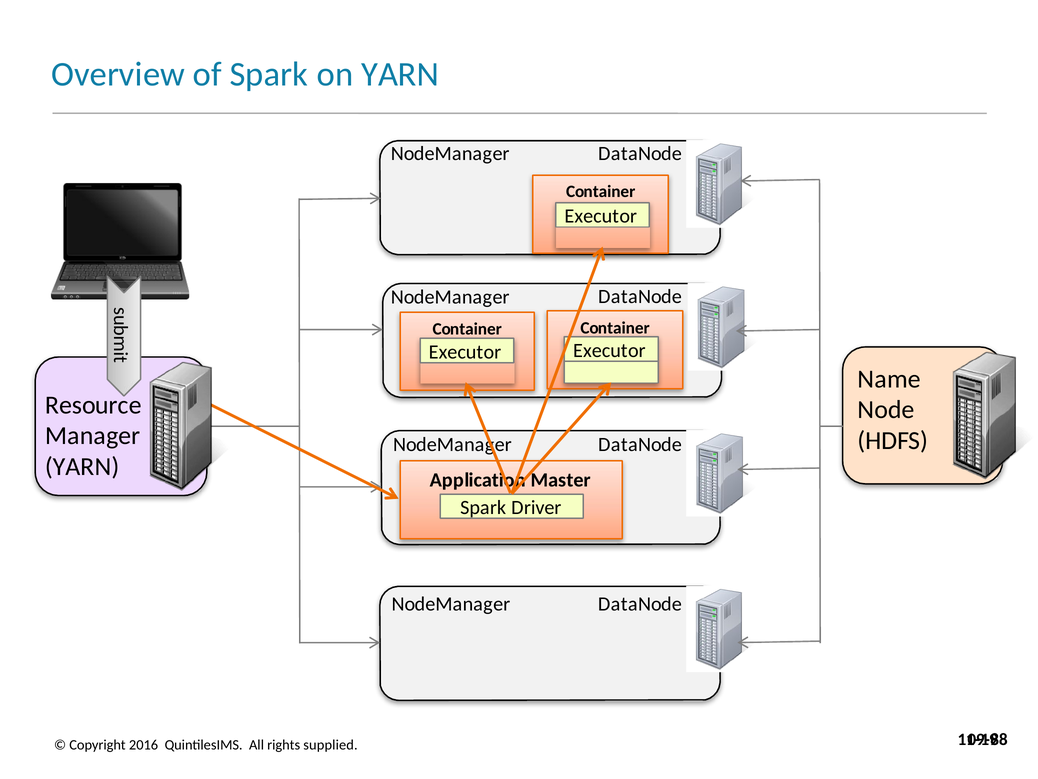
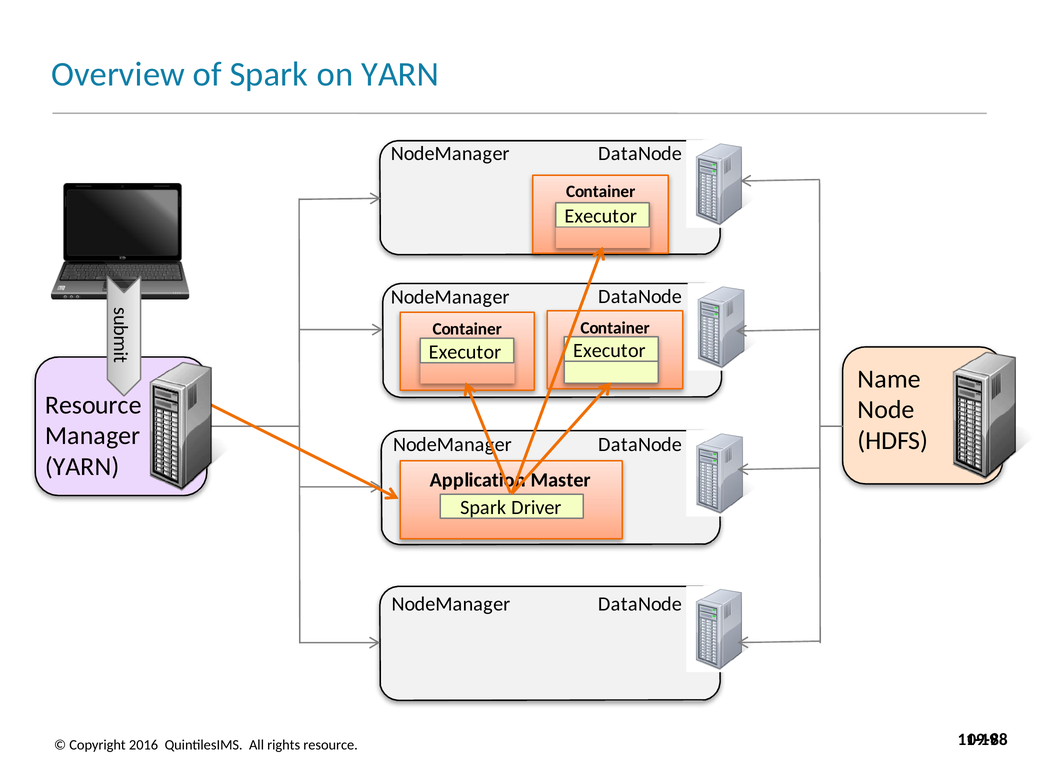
rights supplied: supplied -> resource
